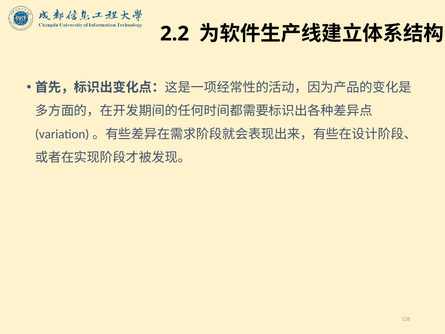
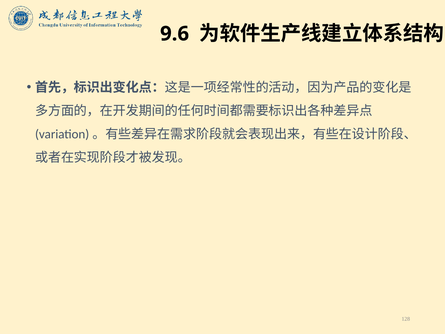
2.2: 2.2 -> 9.6
